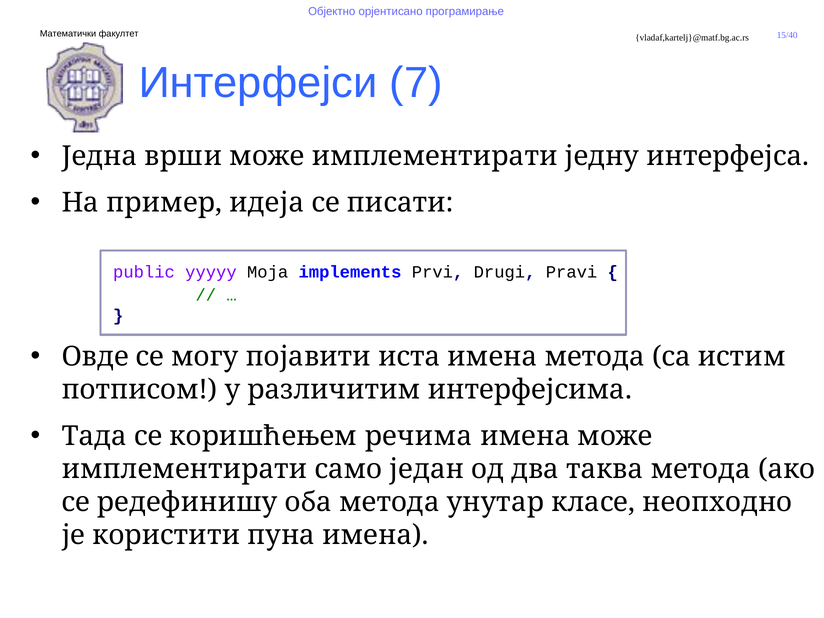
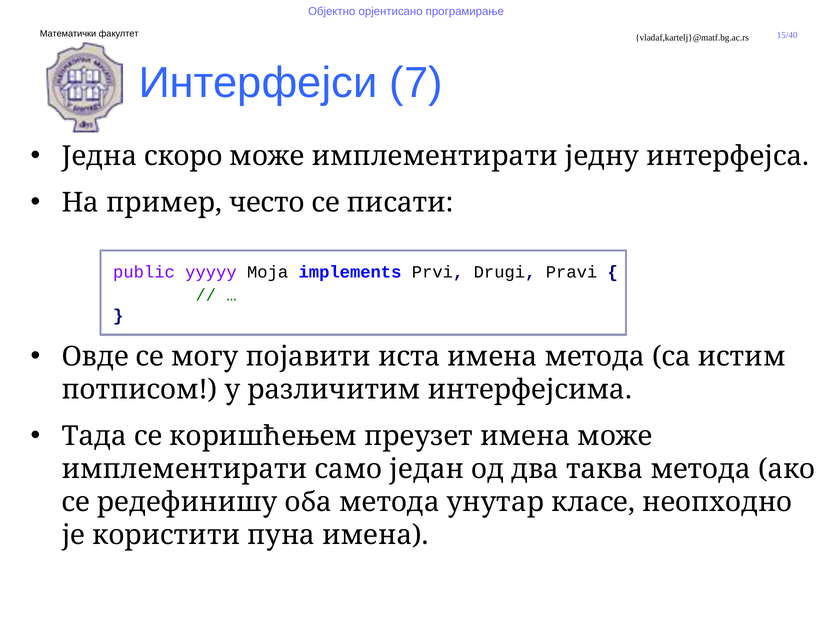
врши: врши -> скоро
идеја: идеја -> често
речима: речима -> преузет
